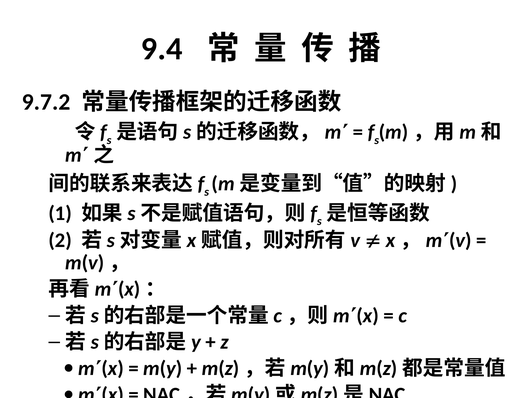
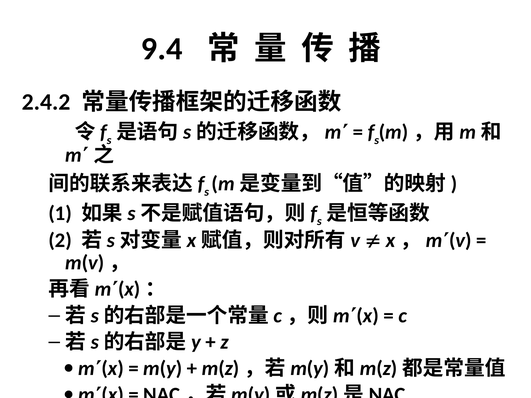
9.7.2: 9.7.2 -> 2.4.2
